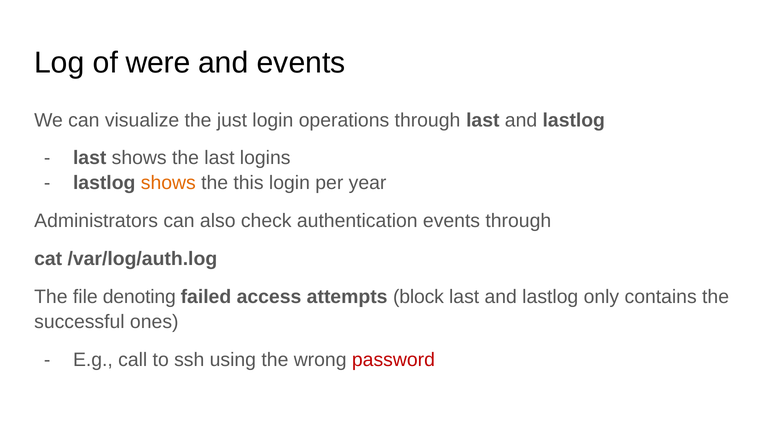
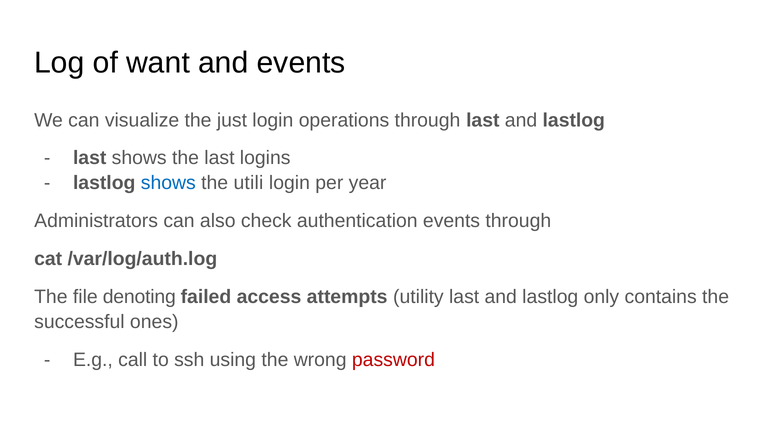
were: were -> want
shows at (168, 183) colour: orange -> blue
this: this -> utili
block: block -> utility
